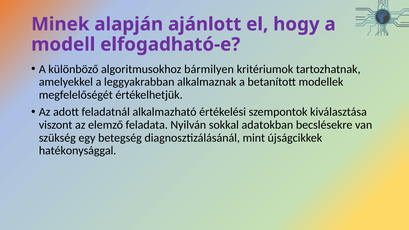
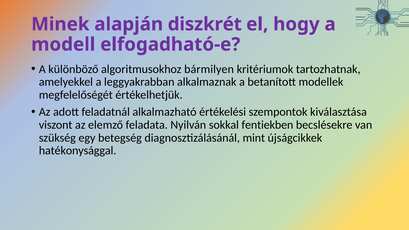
ajánlott: ajánlott -> diszkrét
adatokban: adatokban -> fentiekben
